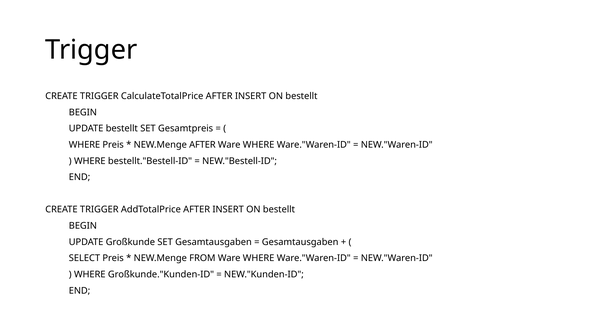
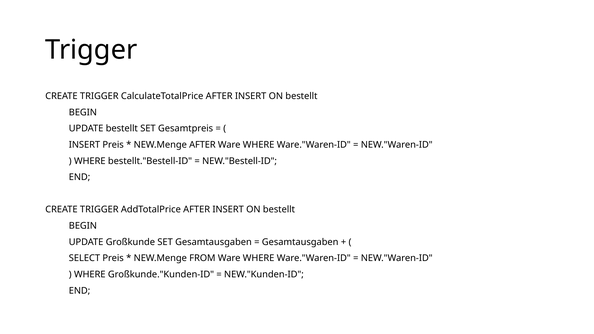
WHERE at (84, 145): WHERE -> INSERT
